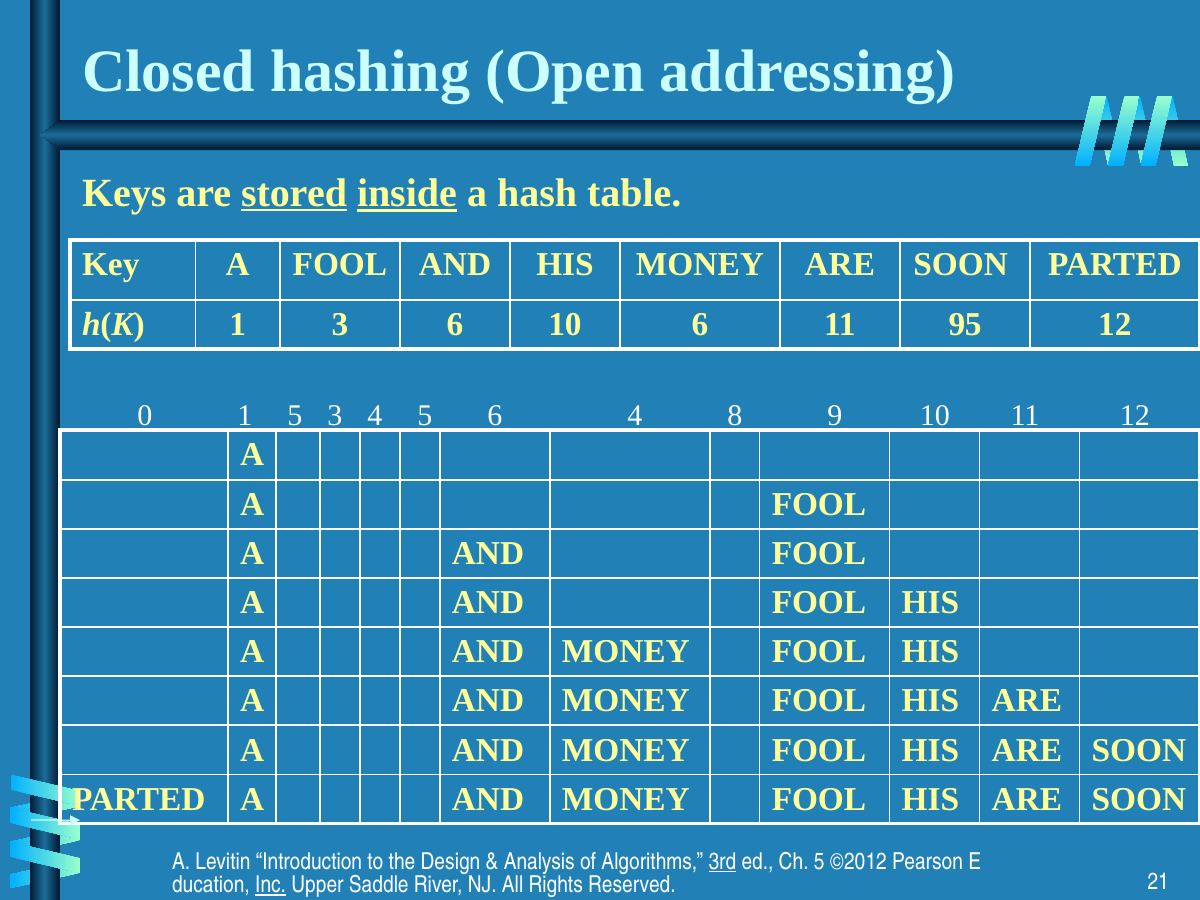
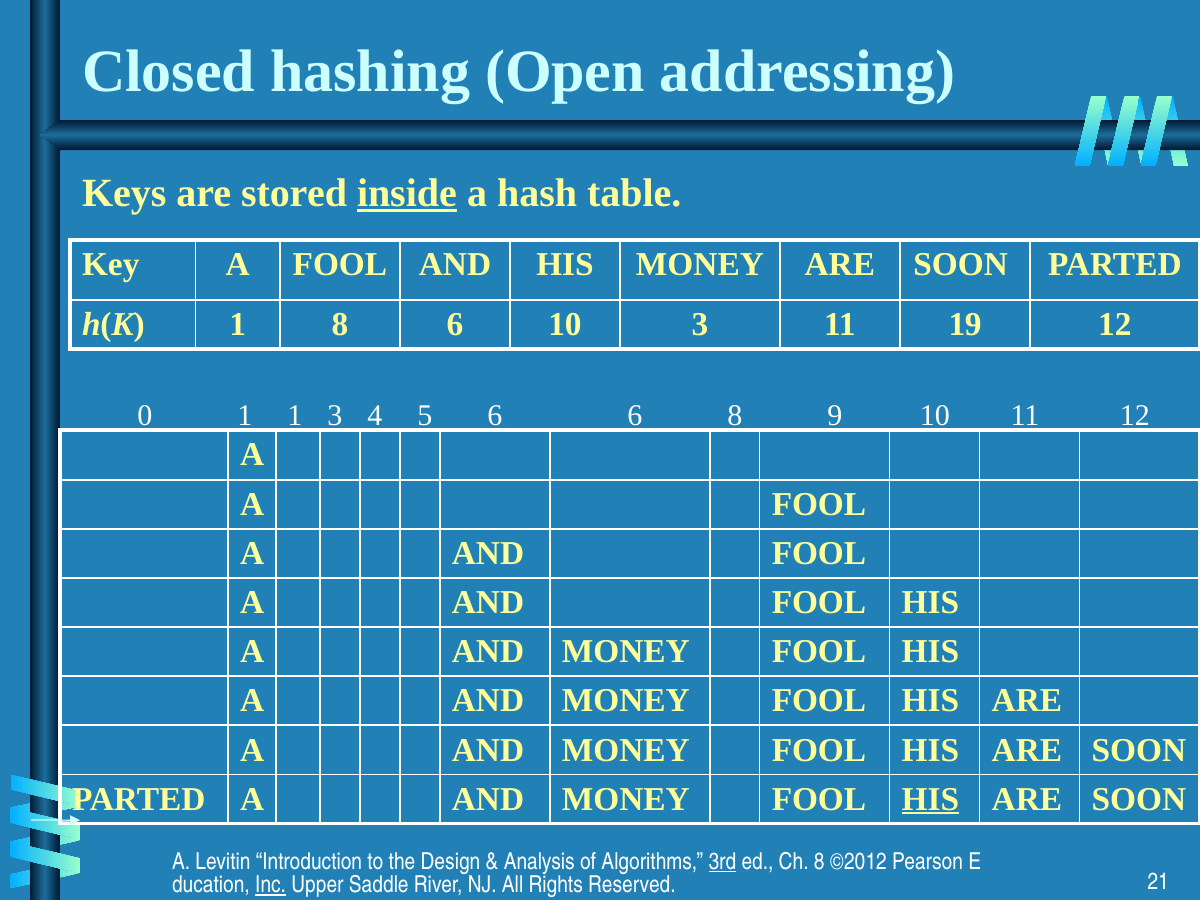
stored underline: present -> none
1 3: 3 -> 8
10 6: 6 -> 3
95: 95 -> 19
1 5: 5 -> 1
6 4: 4 -> 6
HIS at (930, 799) underline: none -> present
Ch 5: 5 -> 8
